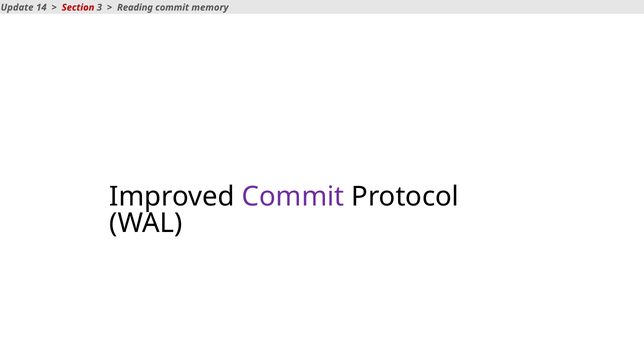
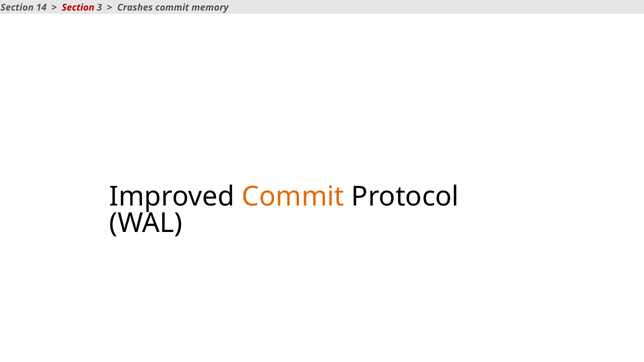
Update at (17, 7): Update -> Section
Reading: Reading -> Crashes
Commit at (293, 197) colour: purple -> orange
